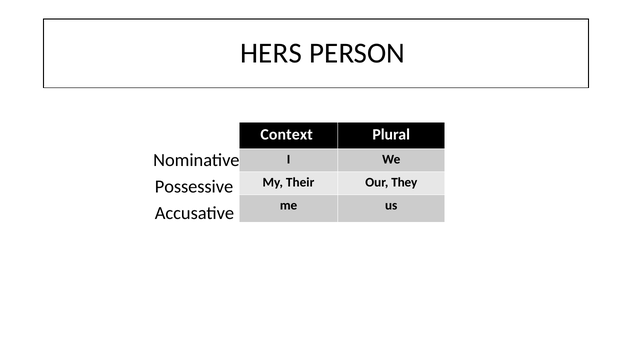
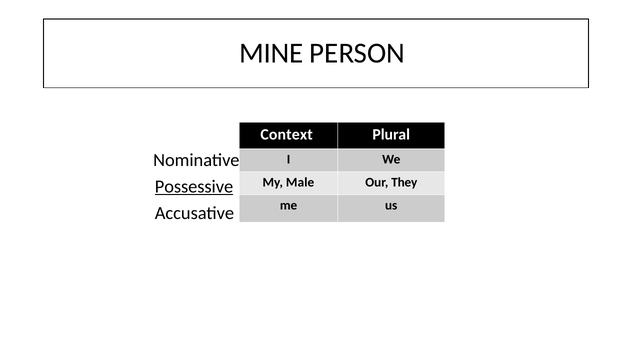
HERS: HERS -> MINE
Their: Their -> Male
Possessive underline: none -> present
